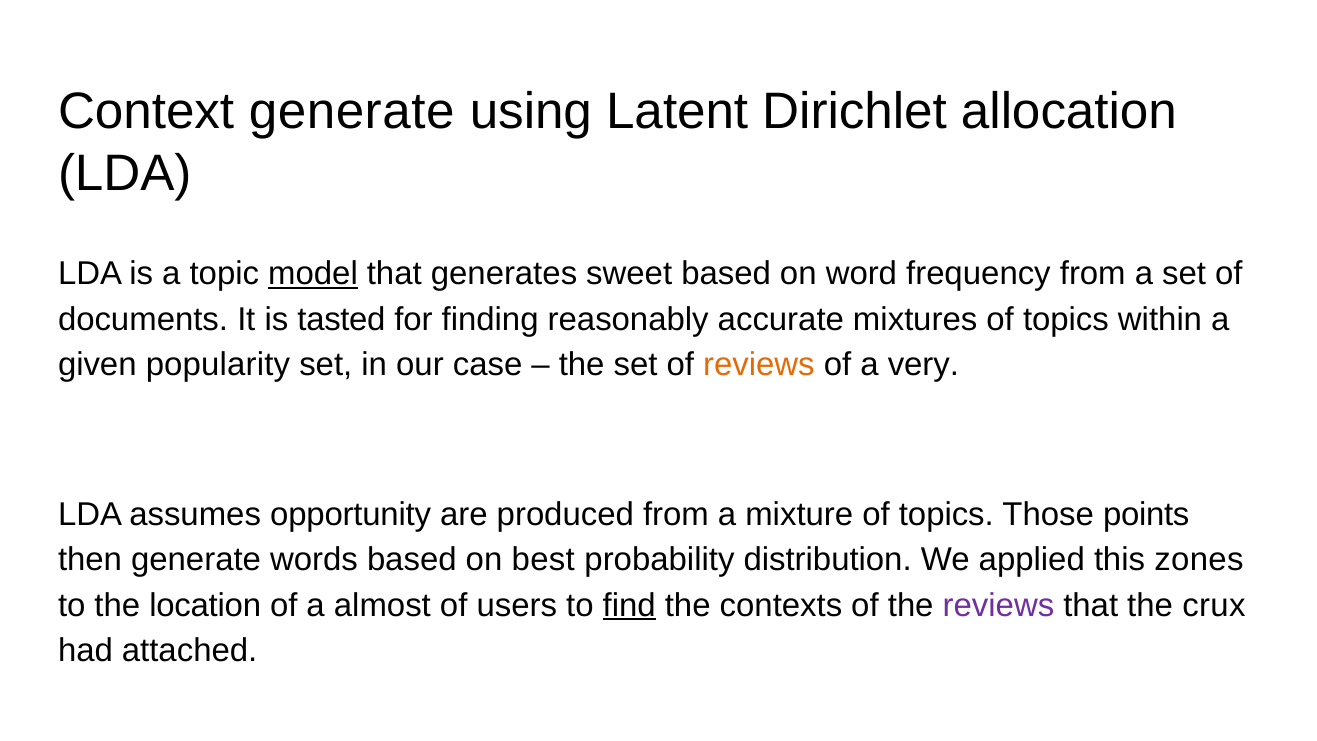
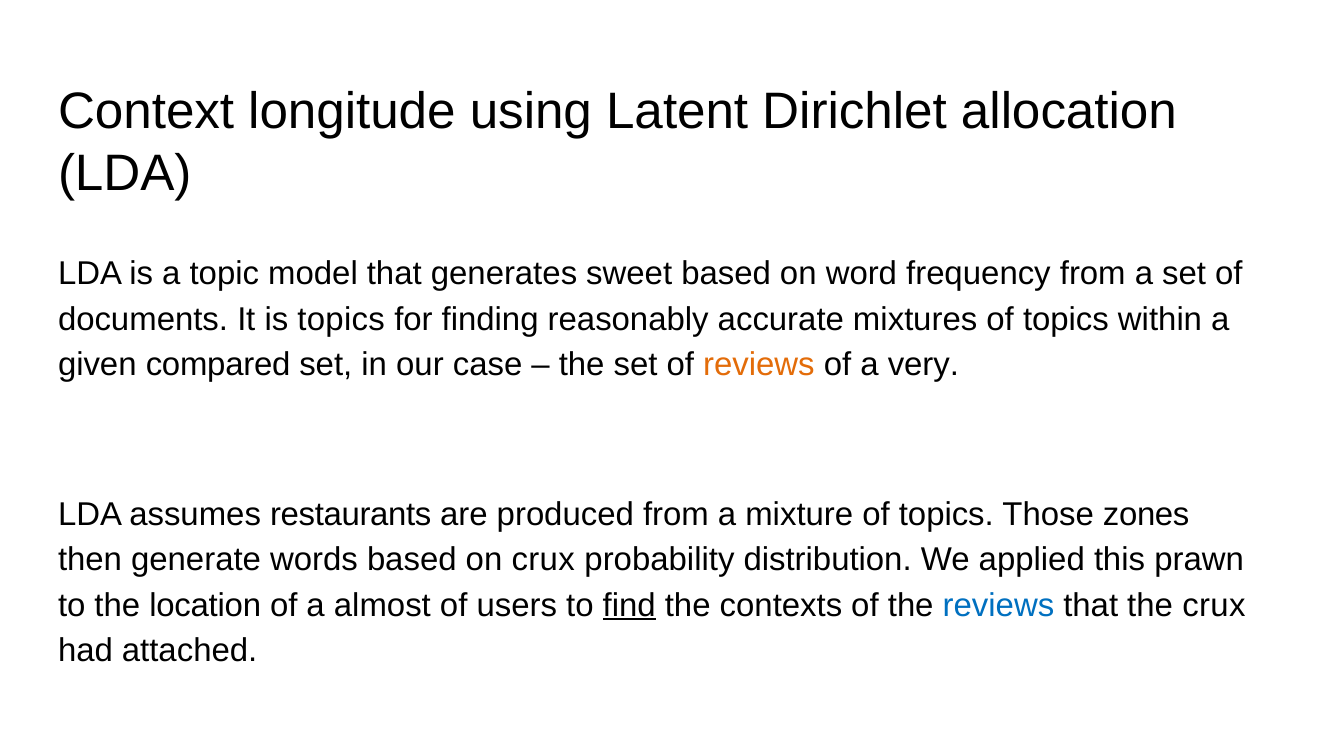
Context generate: generate -> longitude
model underline: present -> none
is tasted: tasted -> topics
popularity: popularity -> compared
opportunity: opportunity -> restaurants
points: points -> zones
on best: best -> crux
zones: zones -> prawn
reviews at (998, 605) colour: purple -> blue
